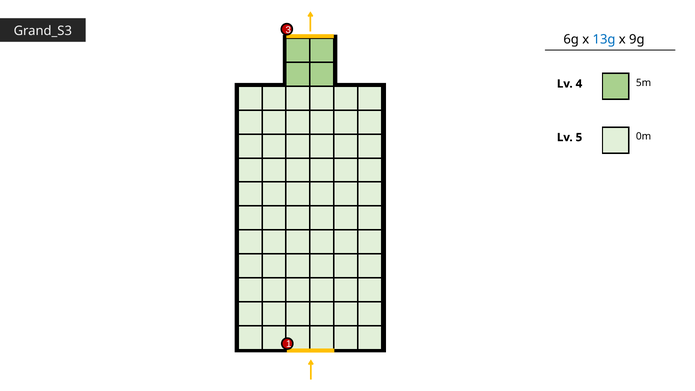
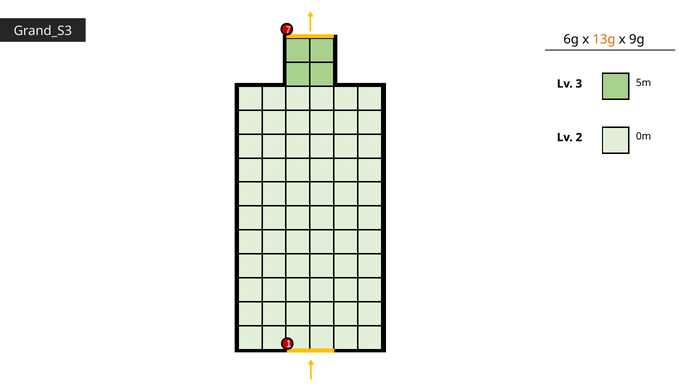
3: 3 -> 7
13g colour: blue -> orange
4: 4 -> 3
5: 5 -> 2
